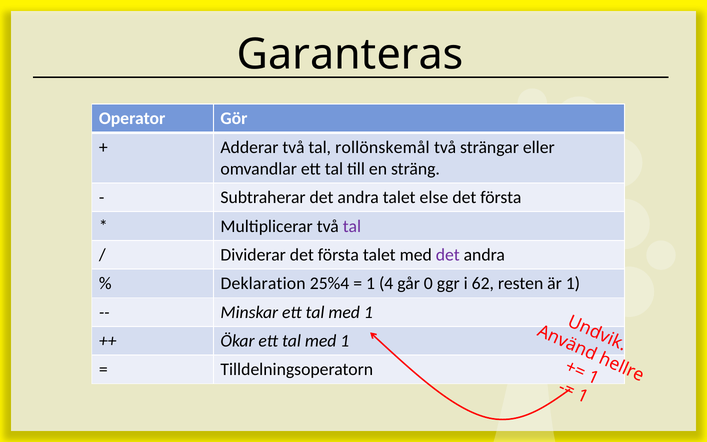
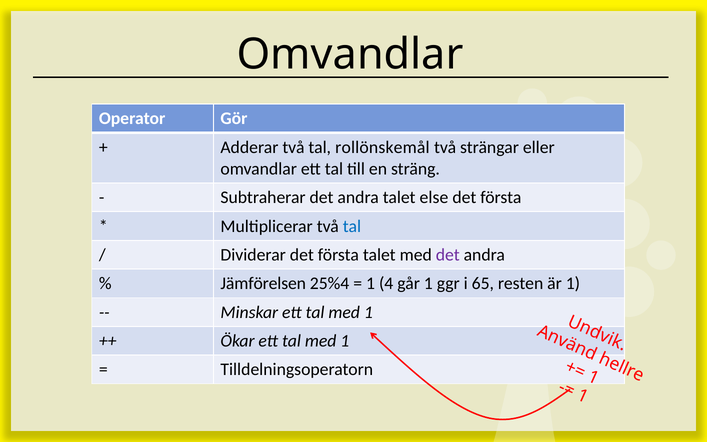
Garanteras at (350, 55): Garanteras -> Omvandlar
tal at (352, 226) colour: purple -> blue
Deklaration: Deklaration -> Jämförelsen
går 0: 0 -> 1
62: 62 -> 65
